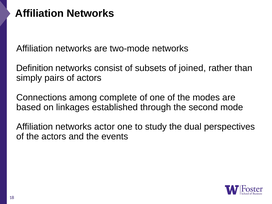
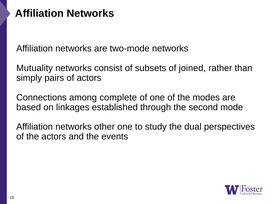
Definition: Definition -> Mutuality
actor: actor -> other
